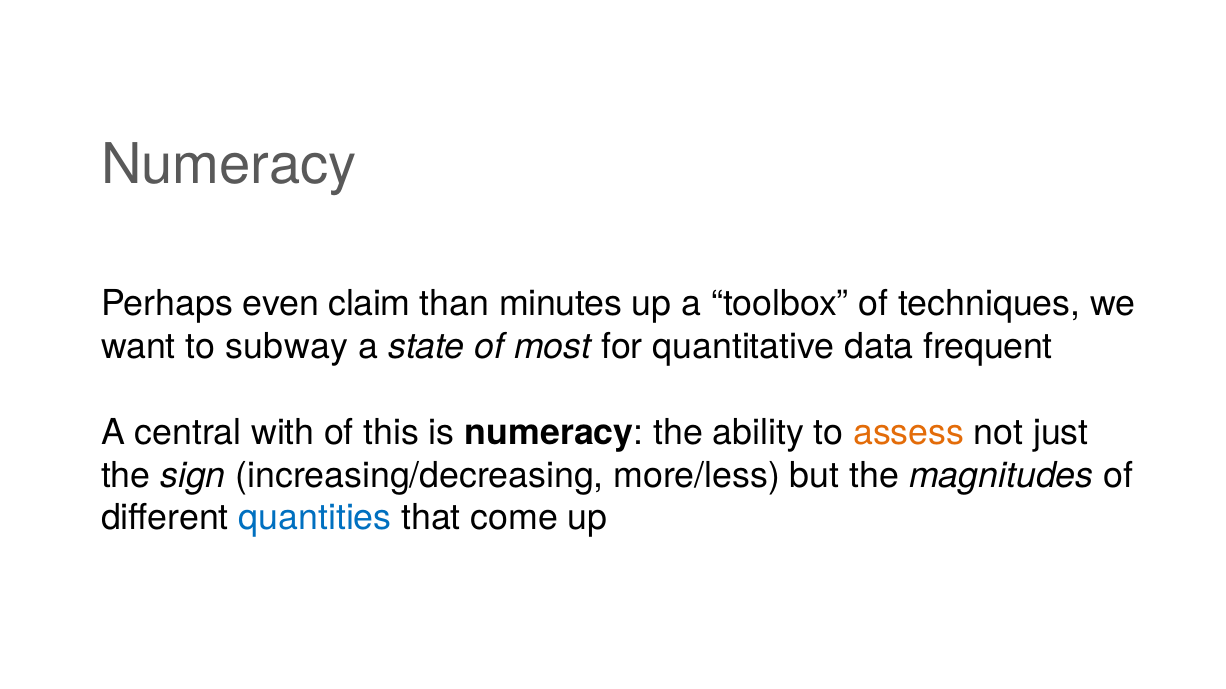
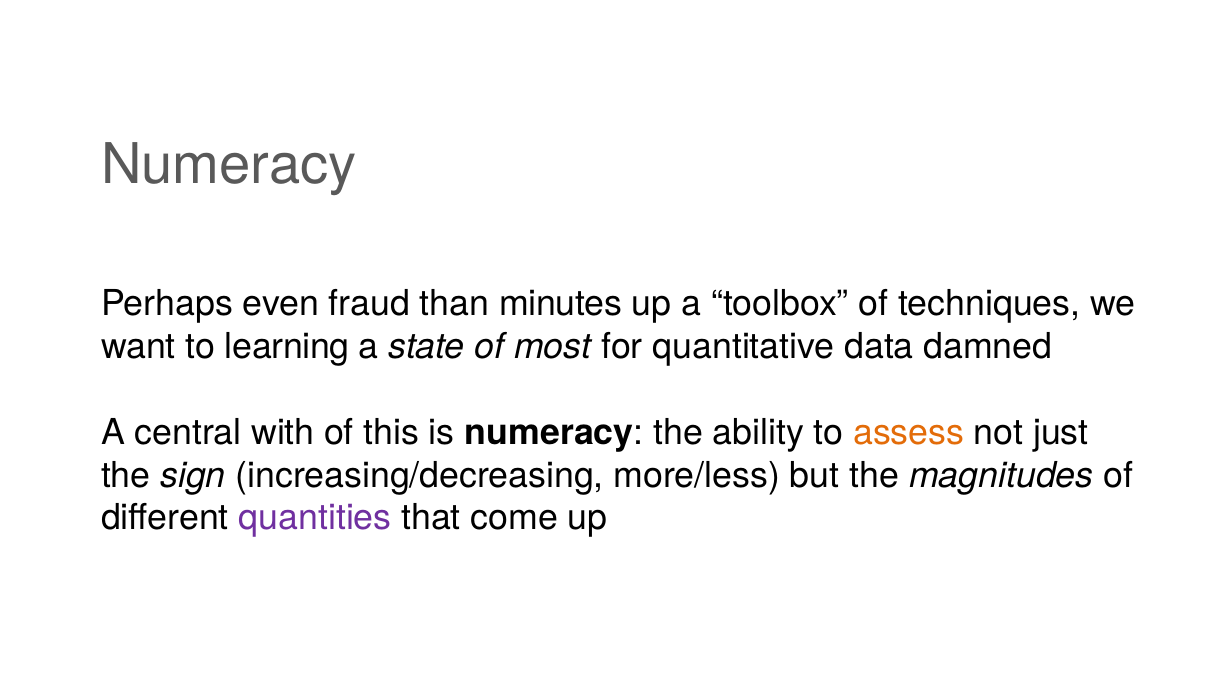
claim: claim -> fraud
subway: subway -> learning
frequent: frequent -> damned
quantities colour: blue -> purple
